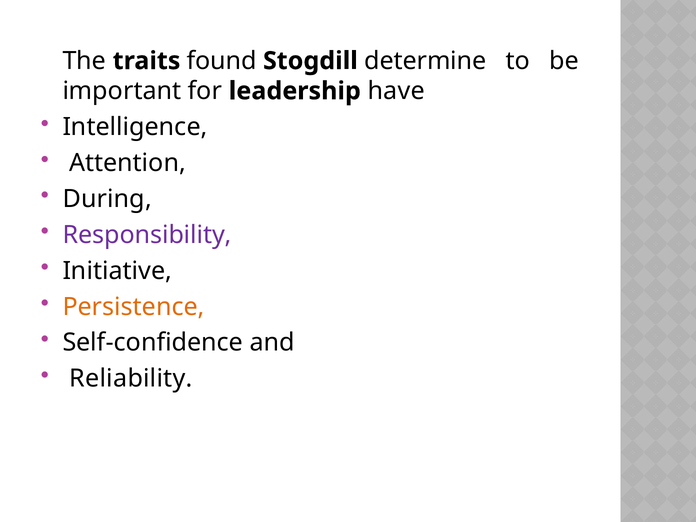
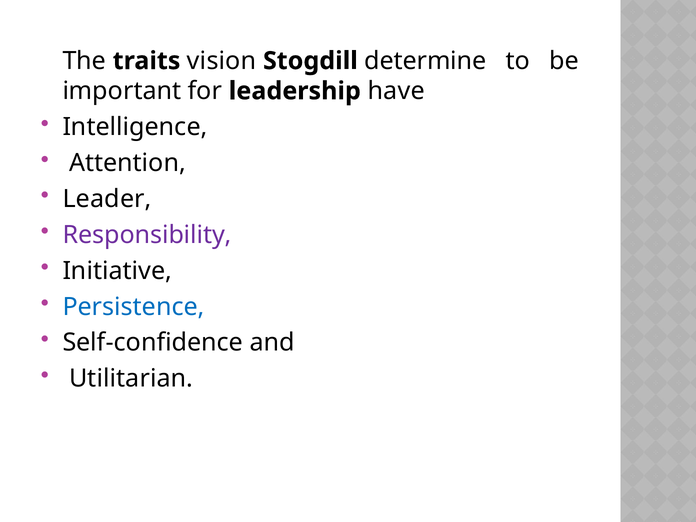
found: found -> vision
During: During -> Leader
Persistence colour: orange -> blue
Reliability: Reliability -> Utilitarian
